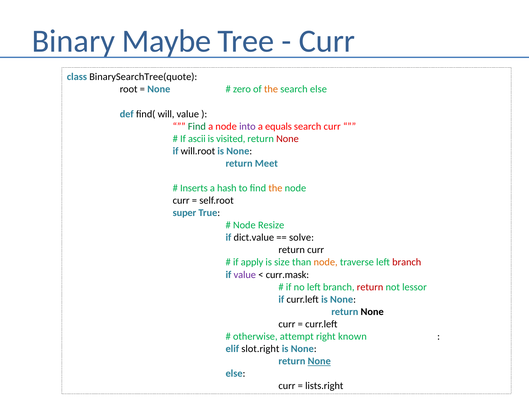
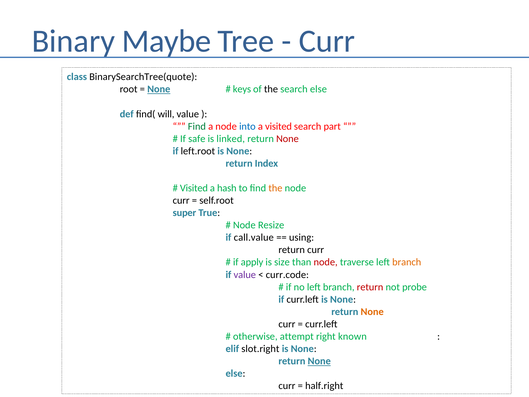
None at (159, 89) underline: none -> present
zero: zero -> keys
the at (271, 89) colour: orange -> black
into colour: purple -> blue
a equals: equals -> visited
search curr: curr -> part
ascii: ascii -> safe
visited: visited -> linked
will.root: will.root -> left.root
Meet: Meet -> Index
Inserts at (194, 188): Inserts -> Visited
dict.value: dict.value -> call.value
solve: solve -> using
node at (326, 262) colour: orange -> red
branch at (407, 262) colour: red -> orange
curr.mask: curr.mask -> curr.code
lessor: lessor -> probe
None at (372, 311) colour: black -> orange
lists.right: lists.right -> half.right
